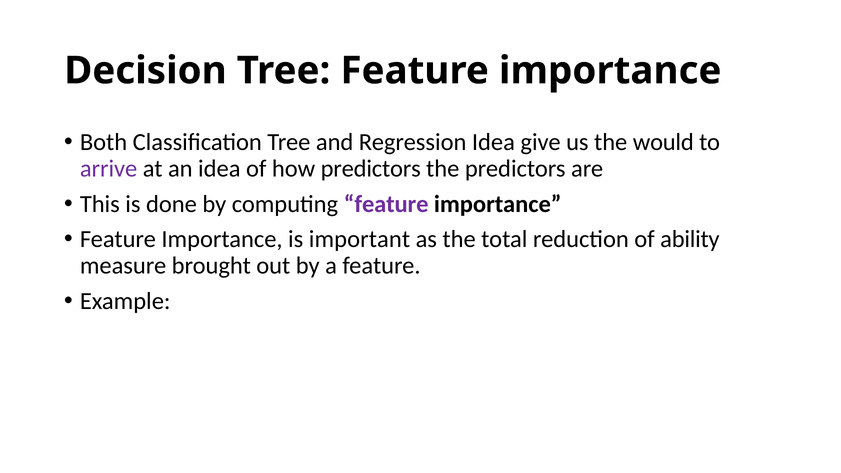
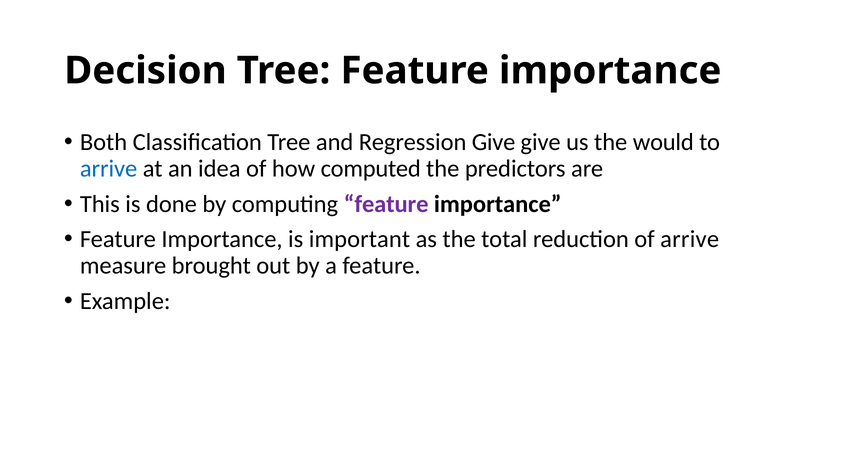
Regression Idea: Idea -> Give
arrive at (109, 169) colour: purple -> blue
how predictors: predictors -> computed
of ability: ability -> arrive
